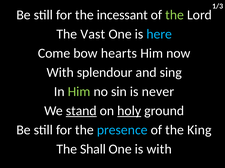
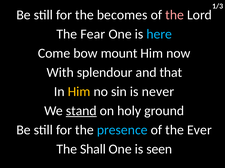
incessant: incessant -> becomes
the at (175, 15) colour: light green -> pink
Vast: Vast -> Fear
hearts: hearts -> mount
sing: sing -> that
Him at (79, 92) colour: light green -> yellow
holy underline: present -> none
King: King -> Ever
is with: with -> seen
